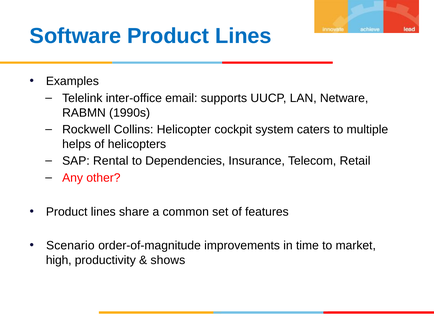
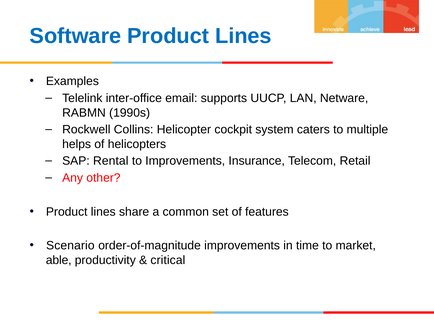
to Dependencies: Dependencies -> Improvements
high: high -> able
shows: shows -> critical
